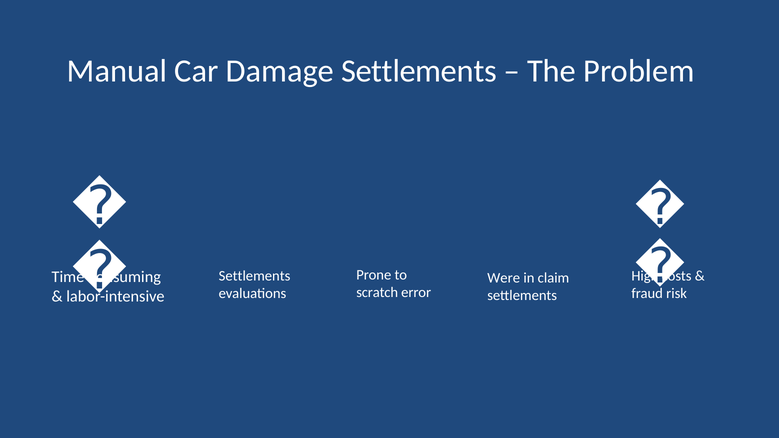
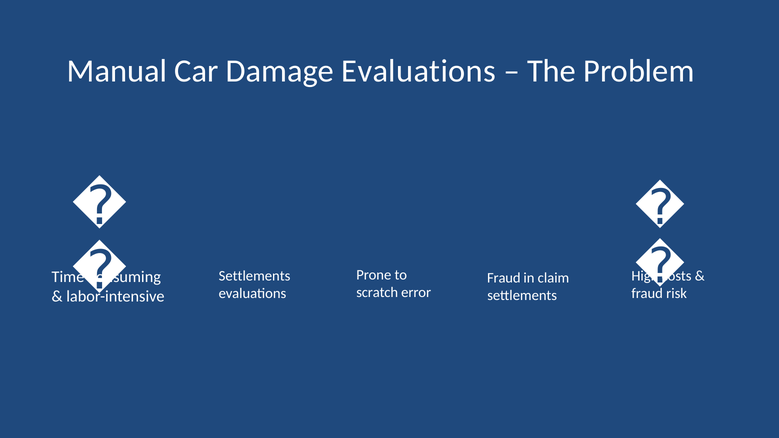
Damage Settlements: Settlements -> Evaluations
Were at (504, 278): Were -> Fraud
